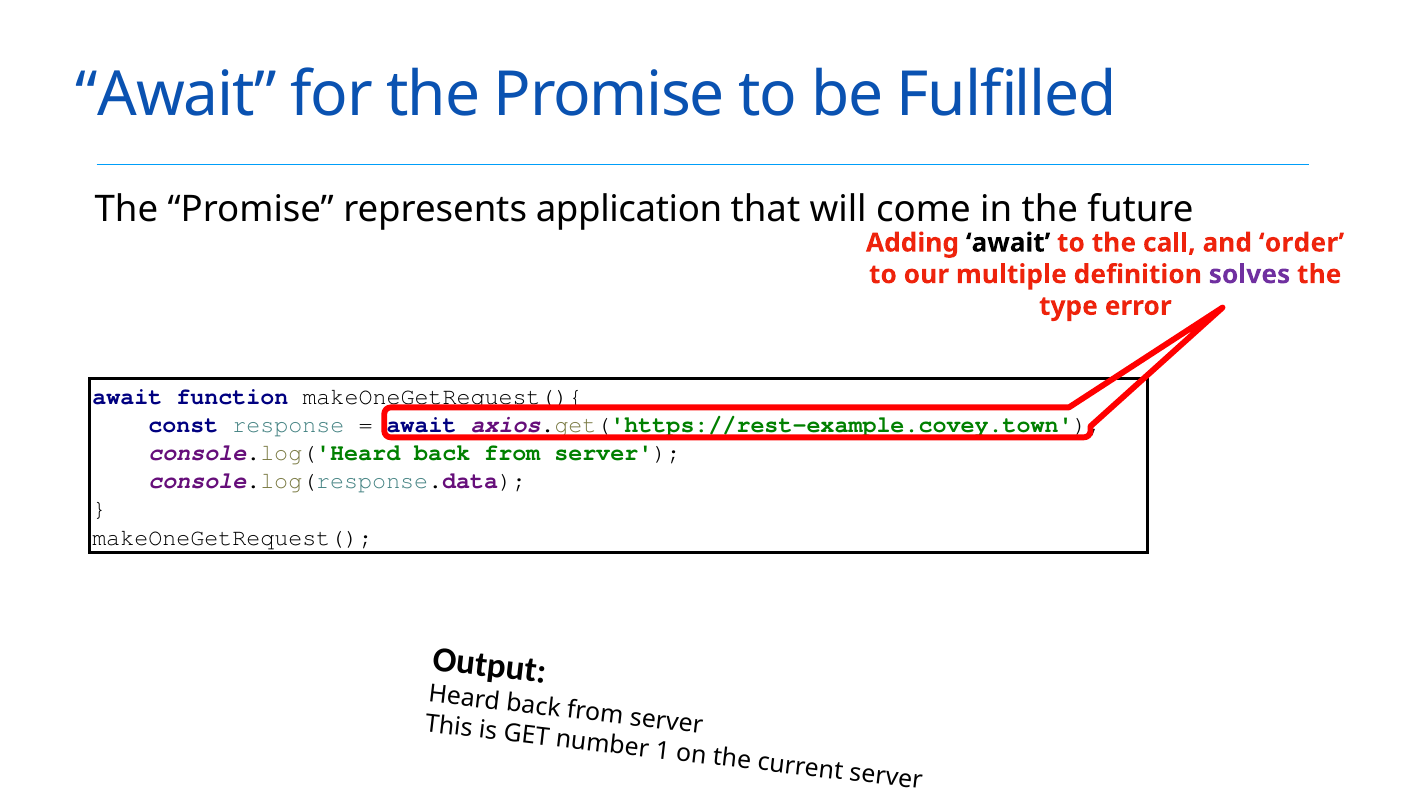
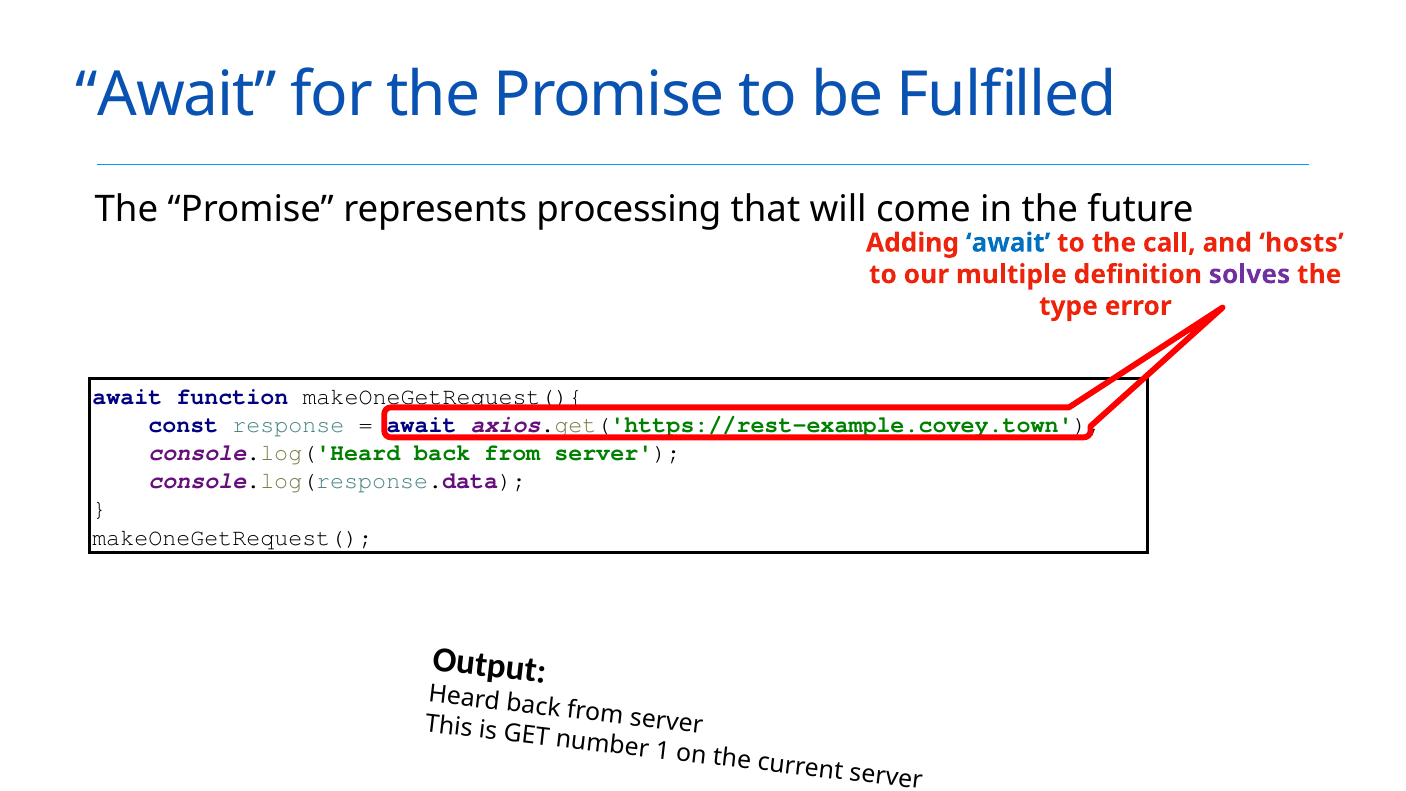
application: application -> processing
await at (1008, 243) colour: black -> blue
order: order -> hosts
